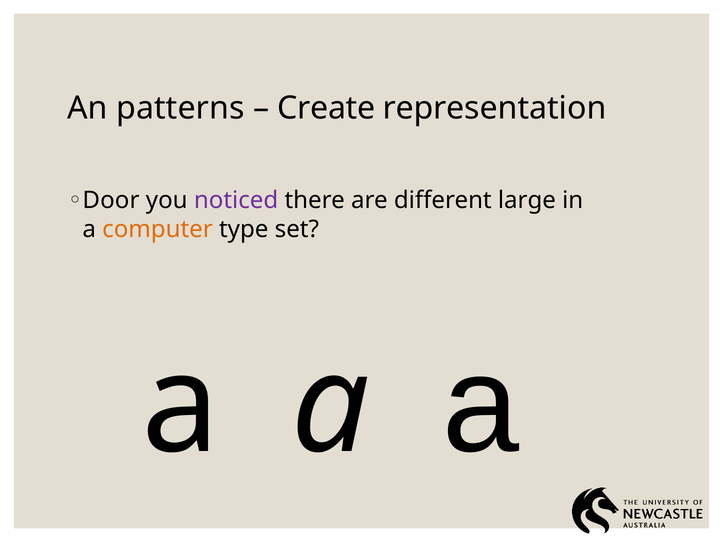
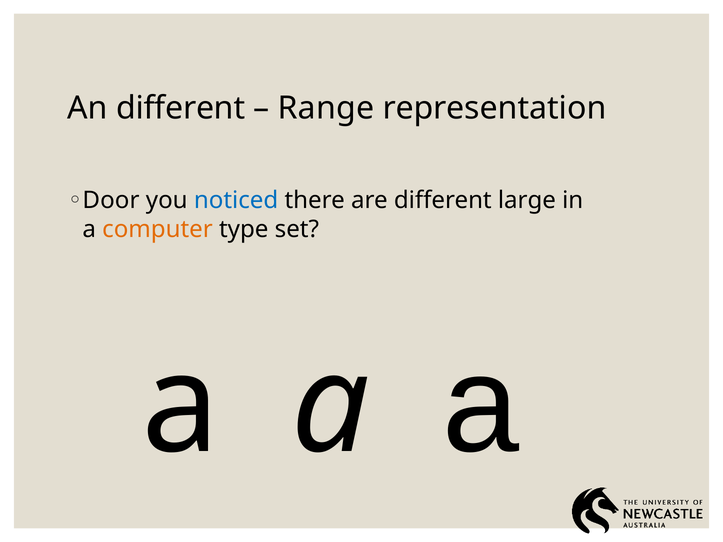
An patterns: patterns -> different
Create: Create -> Range
noticed colour: purple -> blue
